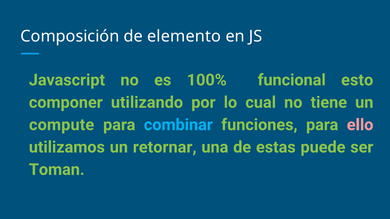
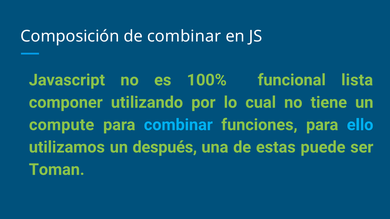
de elemento: elemento -> combinar
esto: esto -> lista
ello colour: pink -> light blue
retornar: retornar -> después
